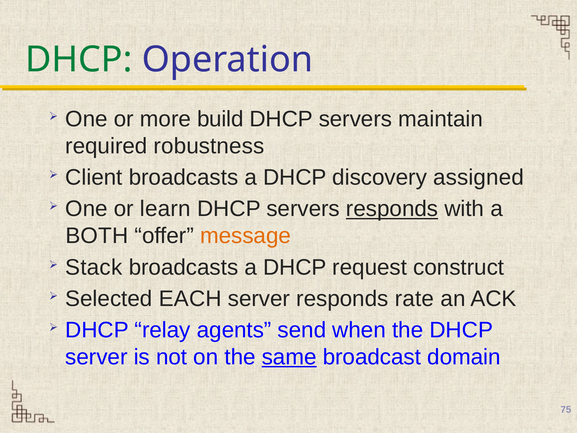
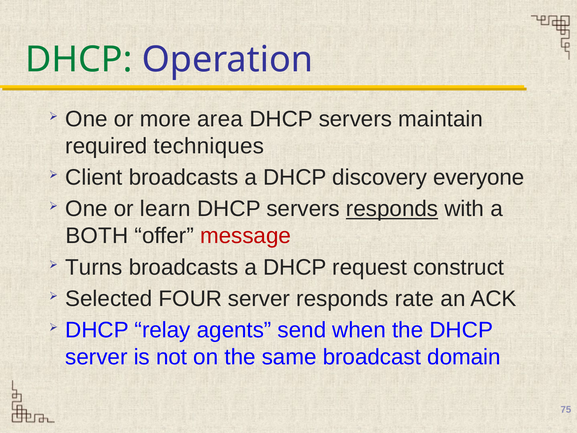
build: build -> area
robustness: robustness -> techniques
assigned: assigned -> everyone
message colour: orange -> red
Stack: Stack -> Turns
EACH: EACH -> FOUR
same underline: present -> none
